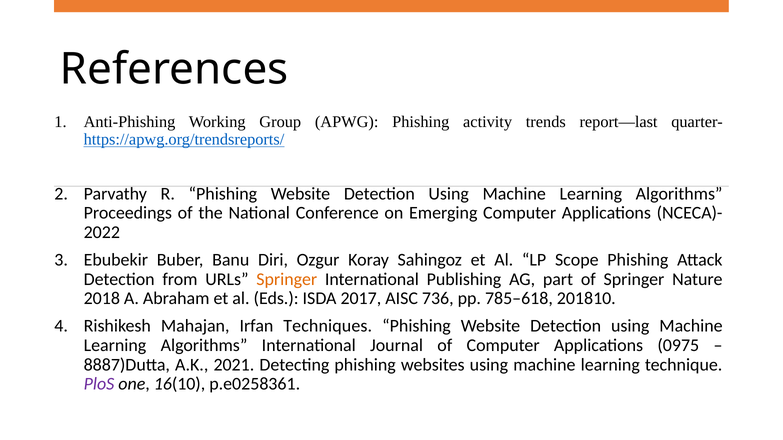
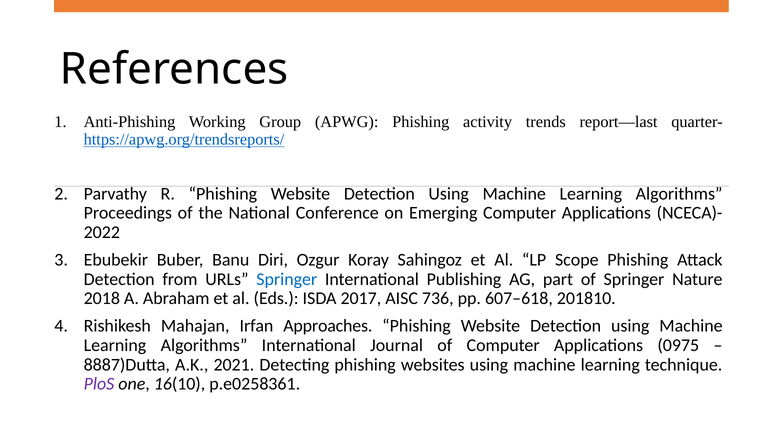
Springer at (287, 279) colour: orange -> blue
785–618: 785–618 -> 607–618
Techniques: Techniques -> Approaches
